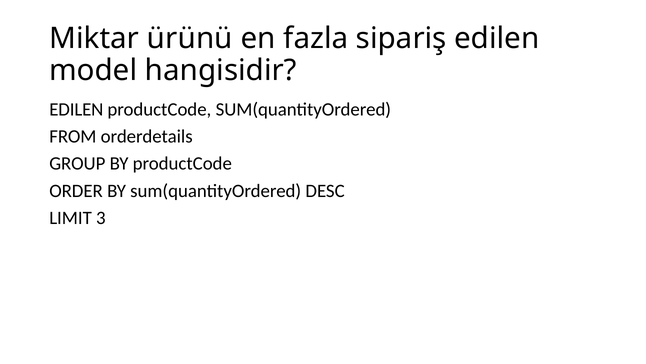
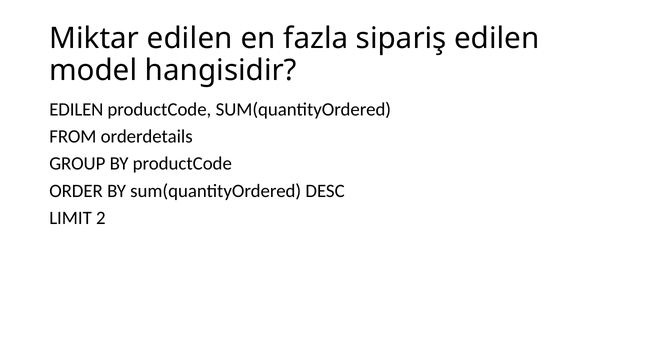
Miktar ürünü: ürünü -> edilen
3: 3 -> 2
